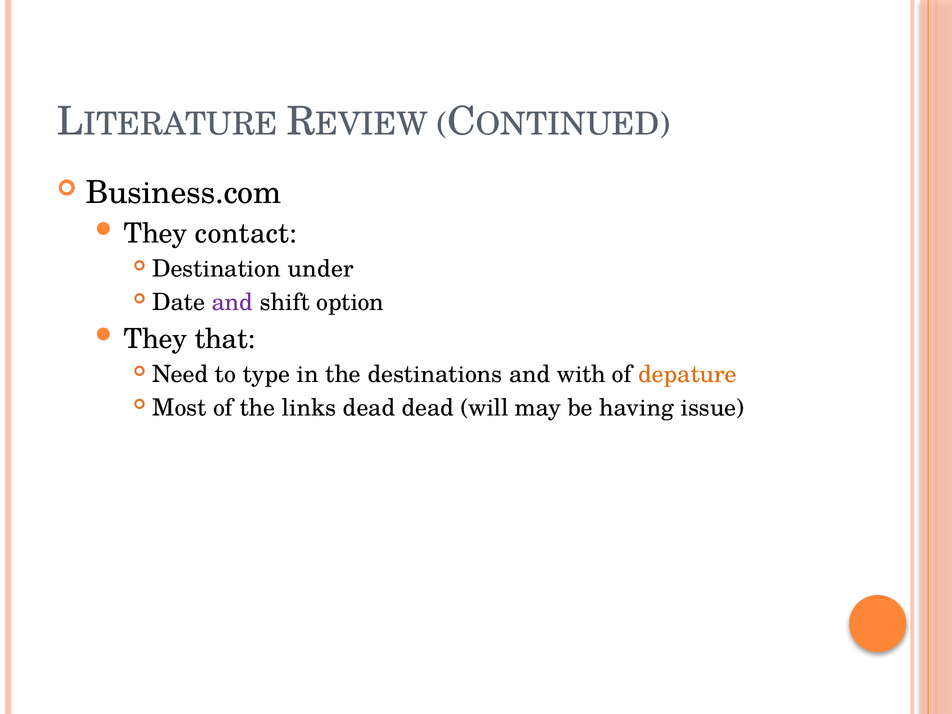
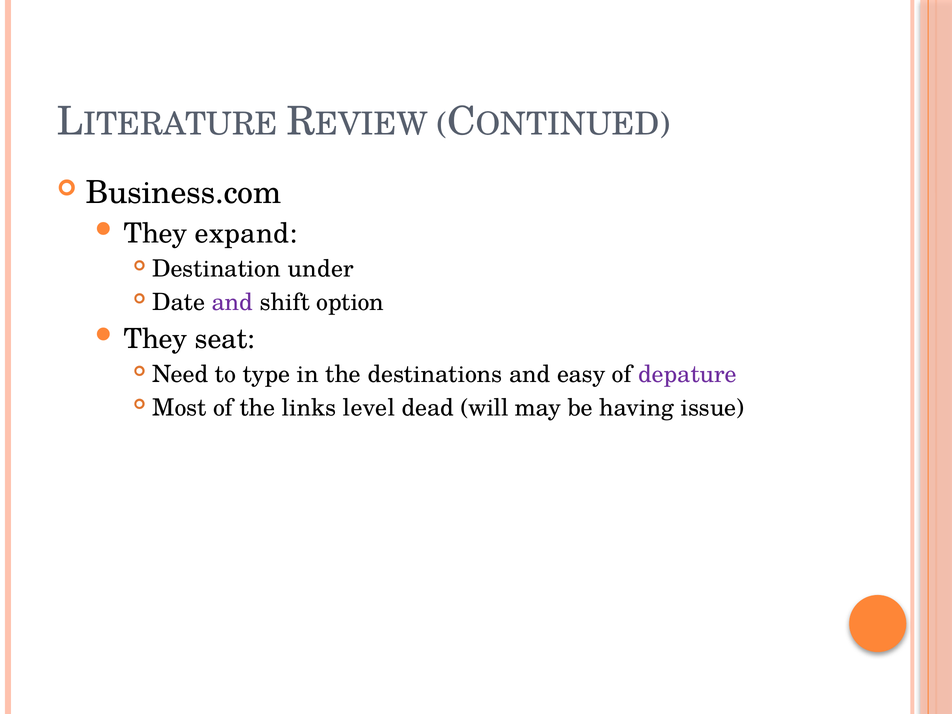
contact: contact -> expand
that: that -> seat
with: with -> easy
depature colour: orange -> purple
links dead: dead -> level
